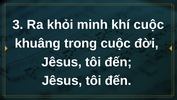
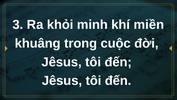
khí cuộc: cuộc -> miền
